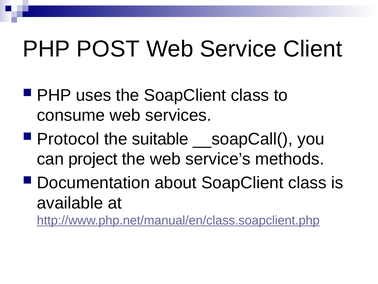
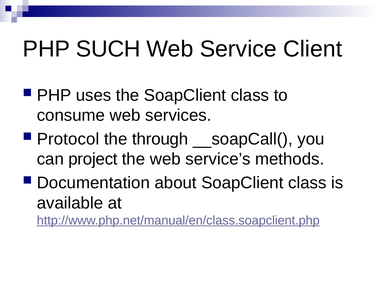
POST: POST -> SUCH
suitable: suitable -> through
